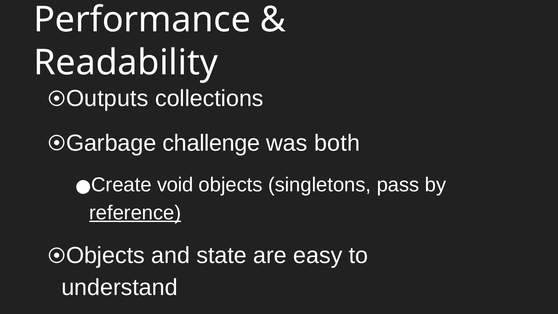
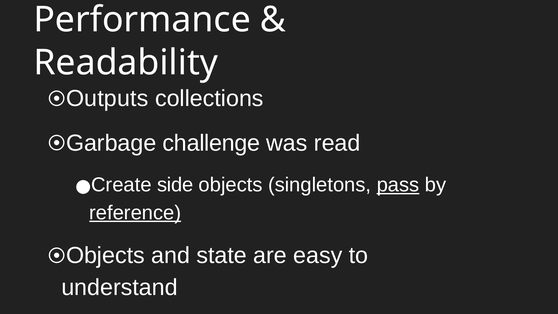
both: both -> read
void: void -> side
pass underline: none -> present
